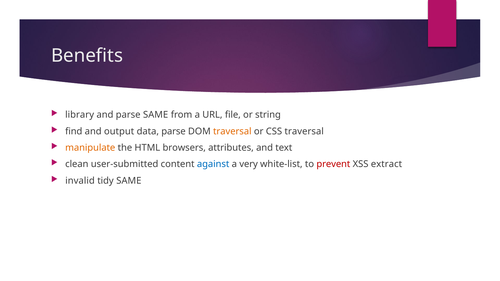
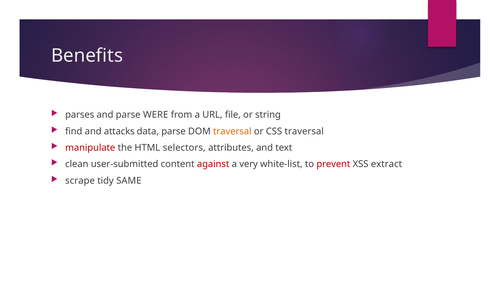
library: library -> parses
parse SAME: SAME -> WERE
output: output -> attacks
manipulate colour: orange -> red
browsers: browsers -> selectors
against colour: blue -> red
invalid: invalid -> scrape
